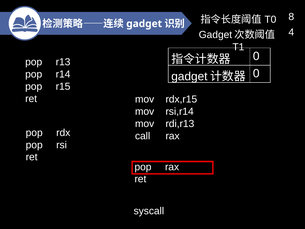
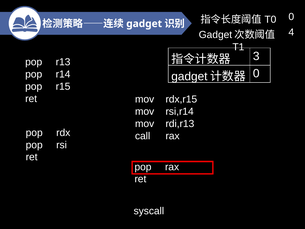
8 at (291, 17): 8 -> 0
0 at (256, 56): 0 -> 3
